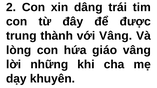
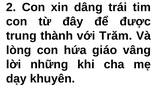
với Vâng: Vâng -> Trăm
